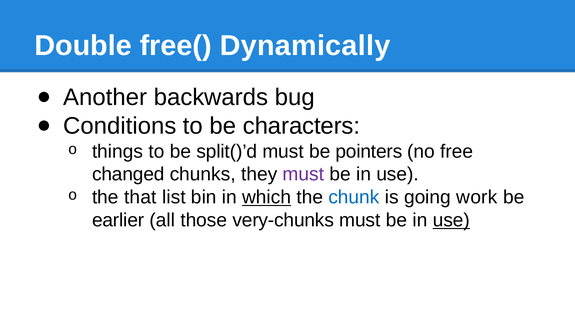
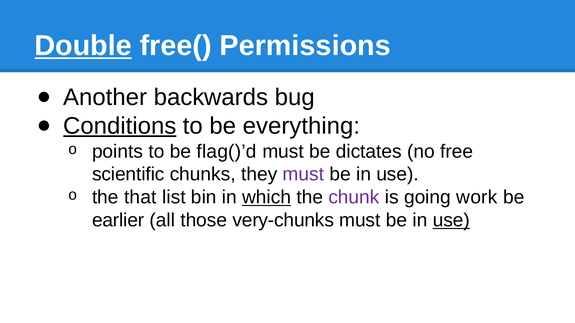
Double underline: none -> present
Dynamically: Dynamically -> Permissions
Conditions underline: none -> present
characters: characters -> everything
things: things -> points
split()’d: split()’d -> flag()’d
pointers: pointers -> dictates
changed: changed -> scientific
chunk colour: blue -> purple
